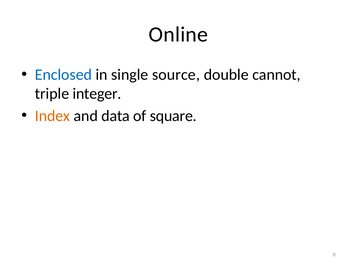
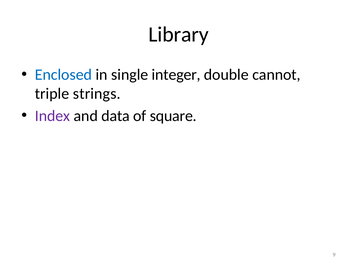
Online: Online -> Library
source: source -> integer
integer: integer -> strings
Index colour: orange -> purple
